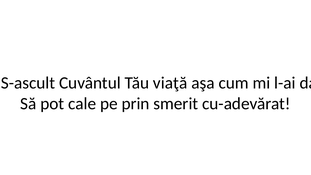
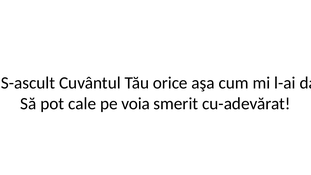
viaţă: viaţă -> orice
prin: prin -> voia
